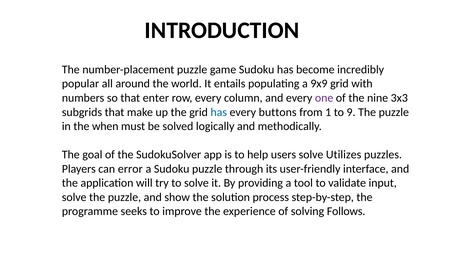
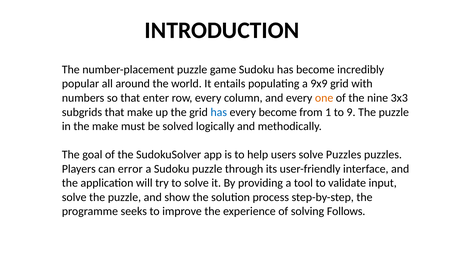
one colour: purple -> orange
every buttons: buttons -> become
the when: when -> make
solve Utilizes: Utilizes -> Puzzles
